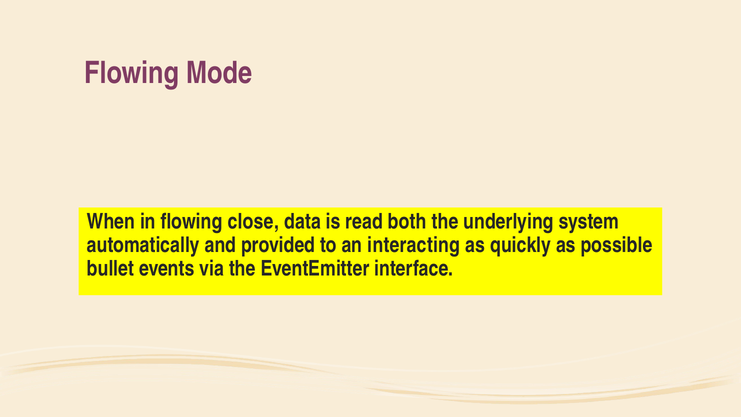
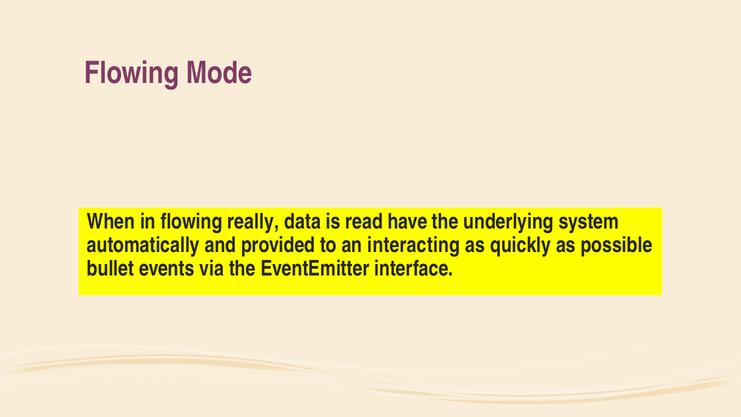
close: close -> really
both: both -> have
